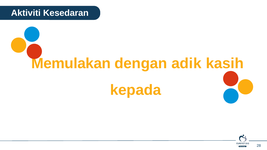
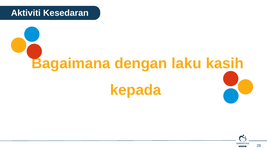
Memulakan: Memulakan -> Bagaimana
adik: adik -> laku
